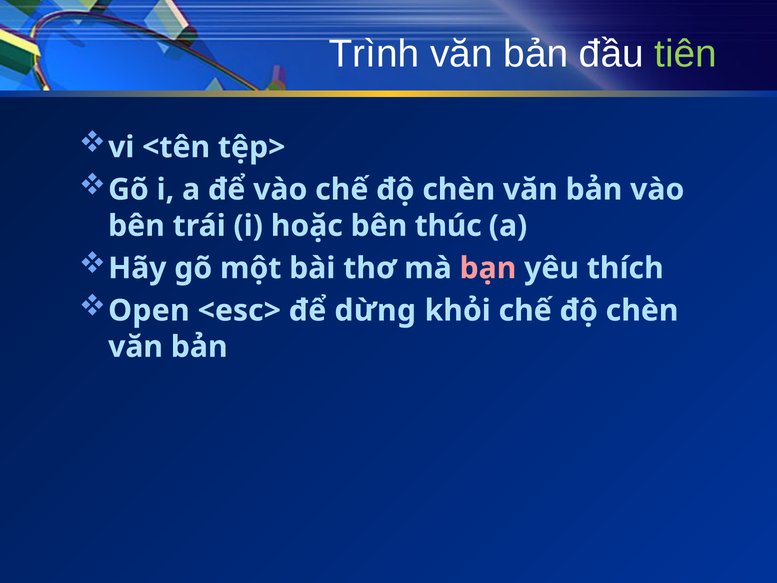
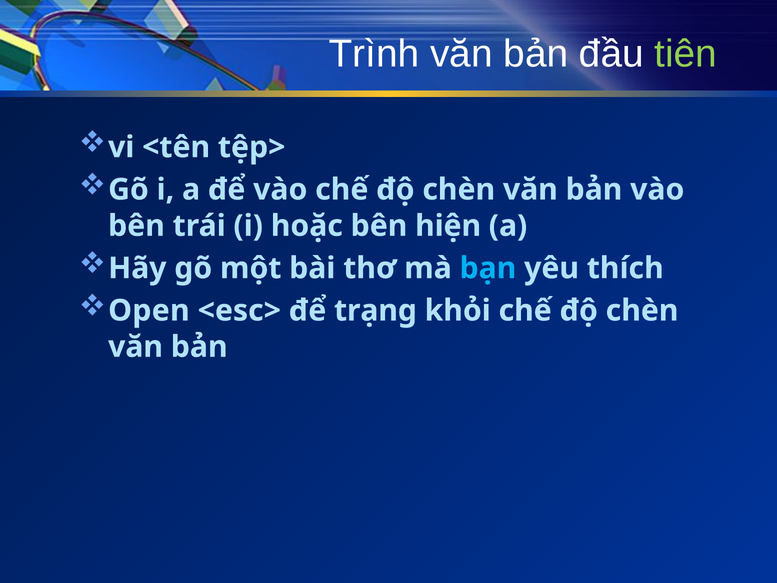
thúc: thúc -> hiện
bạn colour: pink -> light blue
dừng: dừng -> trạng
